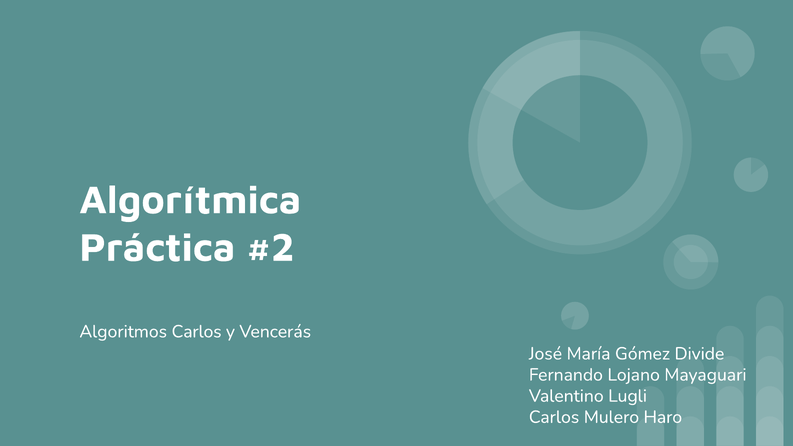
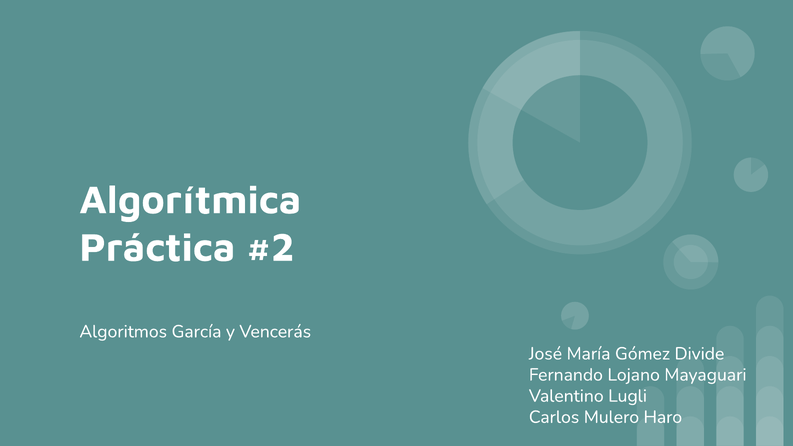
Algoritmos Carlos: Carlos -> García
